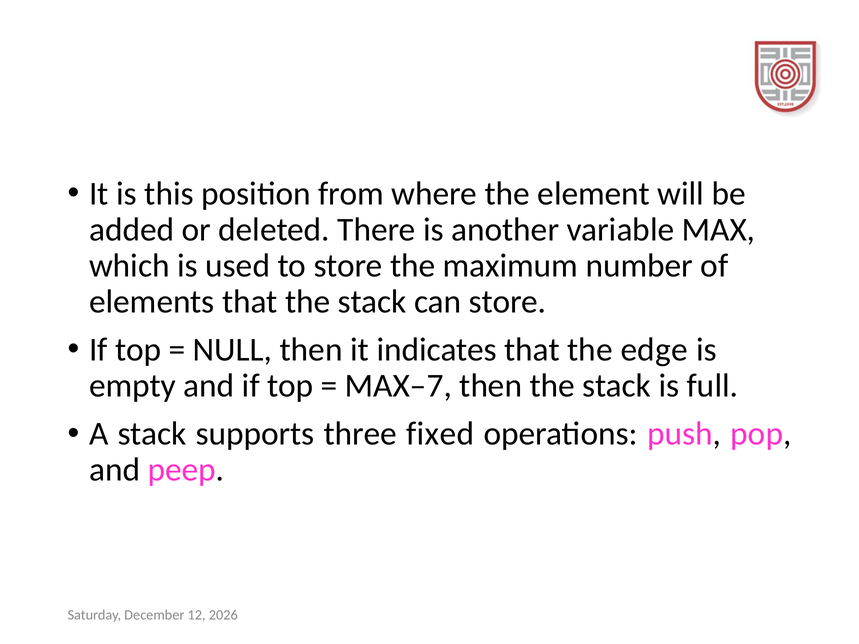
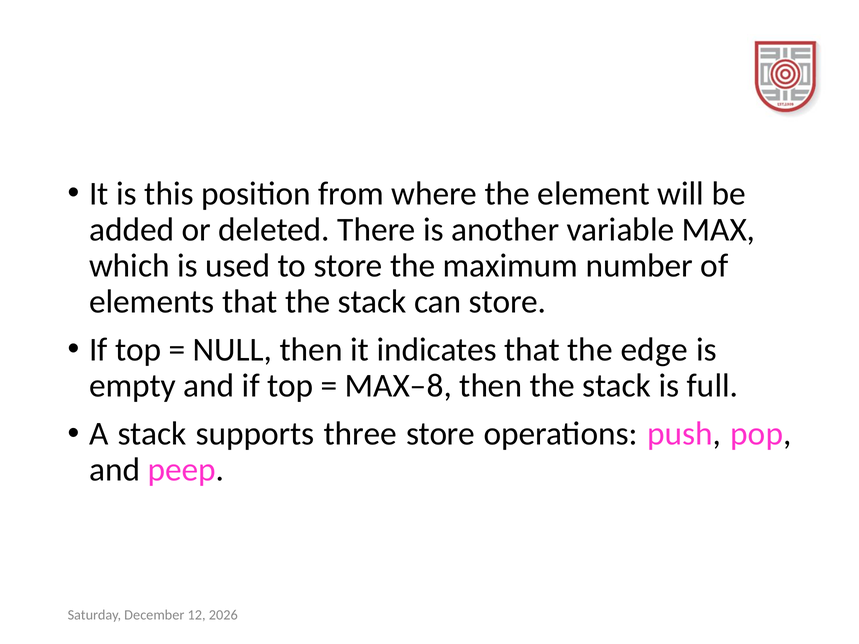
MAX–7: MAX–7 -> MAX–8
three fixed: fixed -> store
